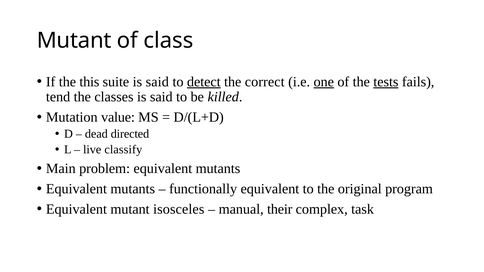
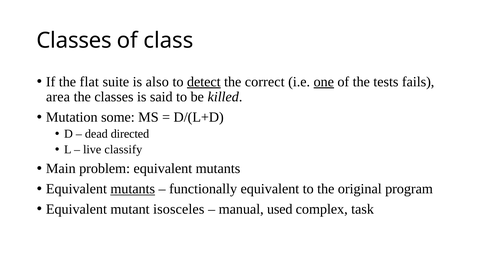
Mutant at (74, 41): Mutant -> Classes
this: this -> flat
suite is said: said -> also
tests underline: present -> none
tend: tend -> area
value: value -> some
mutants at (133, 189) underline: none -> present
their: their -> used
